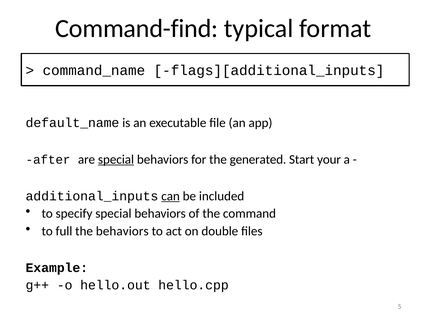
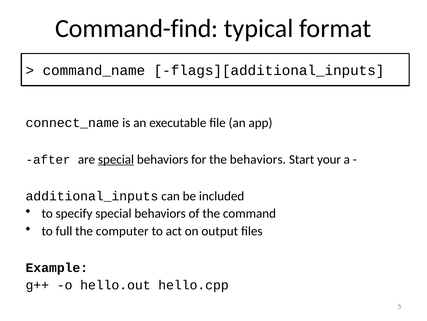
default_name: default_name -> connect_name
the generated: generated -> behaviors
can underline: present -> none
the behaviors: behaviors -> computer
double: double -> output
